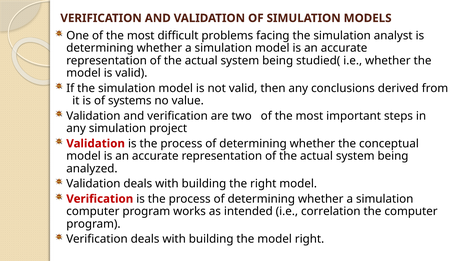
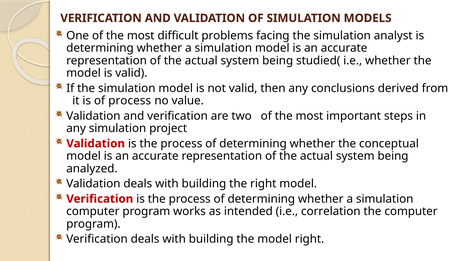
of systems: systems -> process
